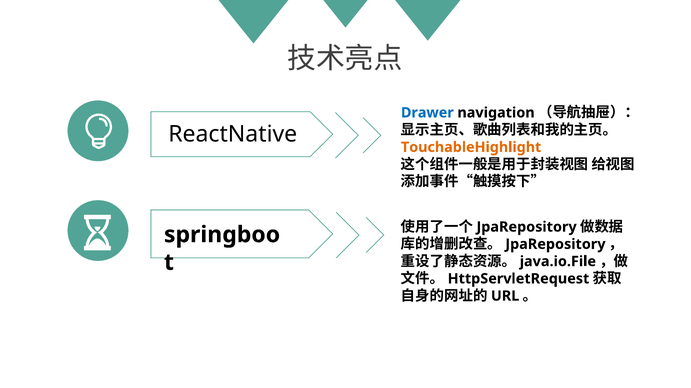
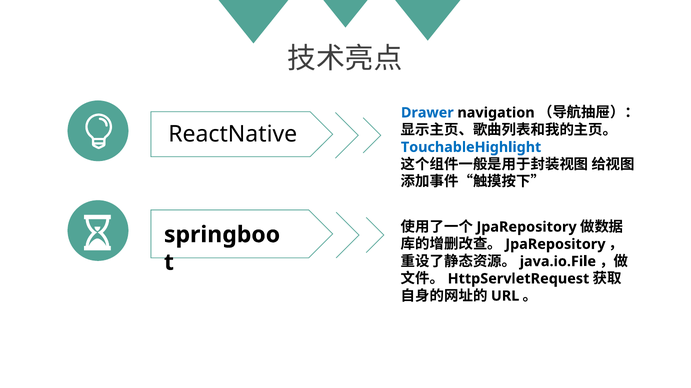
TouchableHighlight colour: orange -> blue
